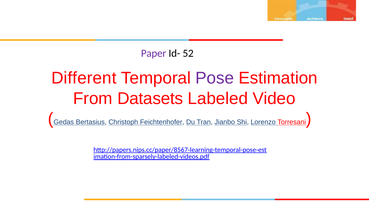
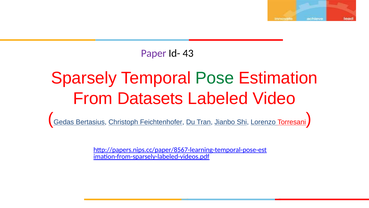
52: 52 -> 43
Different: Different -> Sparsely
Pose colour: purple -> green
